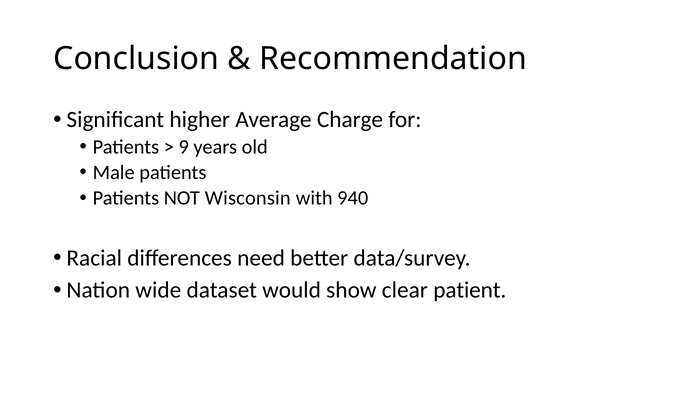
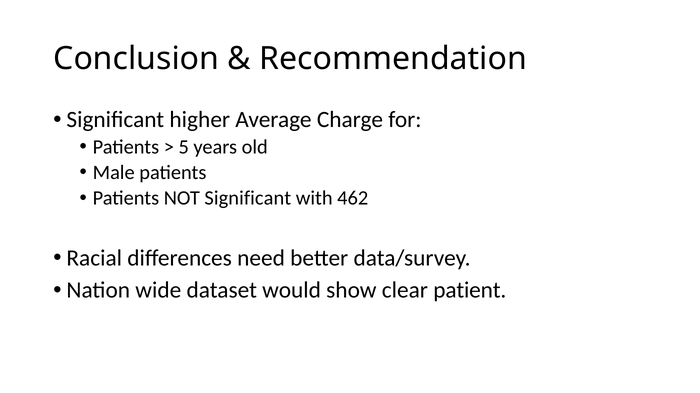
9: 9 -> 5
NOT Wisconsin: Wisconsin -> Significant
940: 940 -> 462
